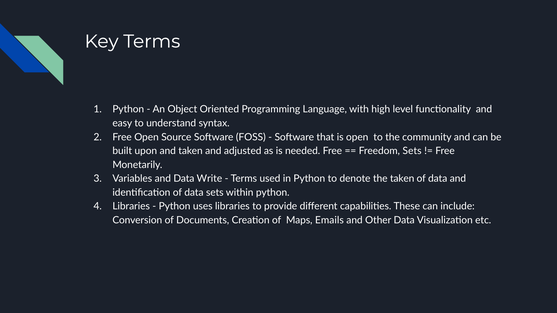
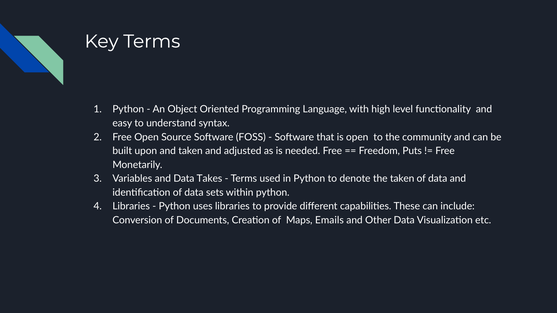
Freedom Sets: Sets -> Puts
Write: Write -> Takes
